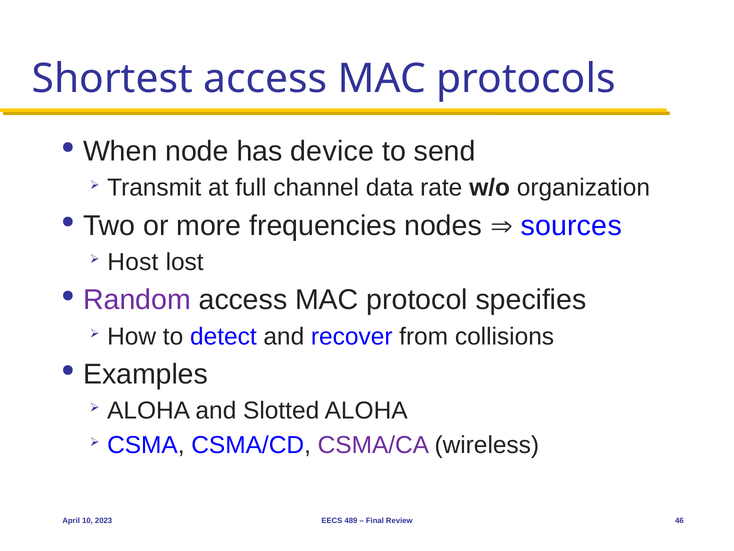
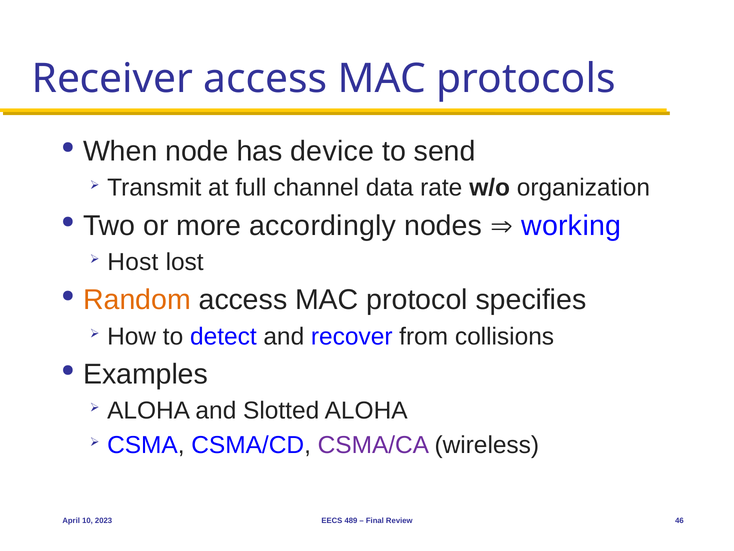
Shortest: Shortest -> Receiver
frequencies: frequencies -> accordingly
sources: sources -> working
Random colour: purple -> orange
